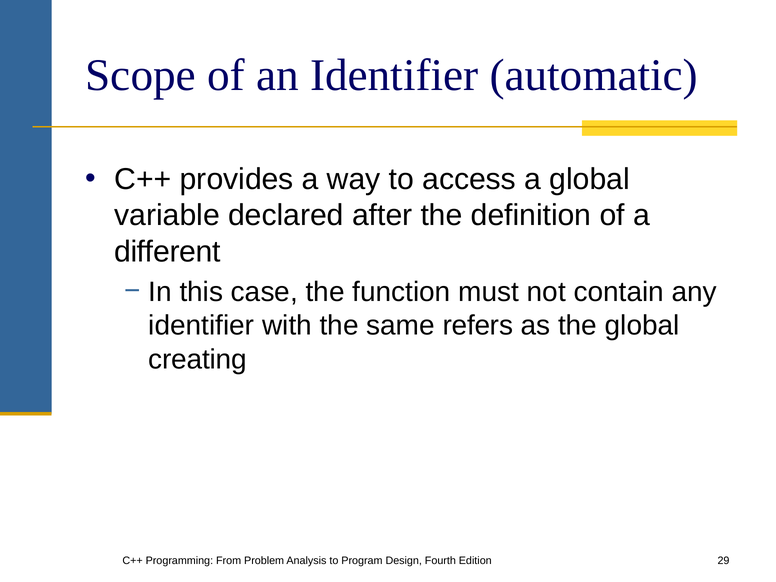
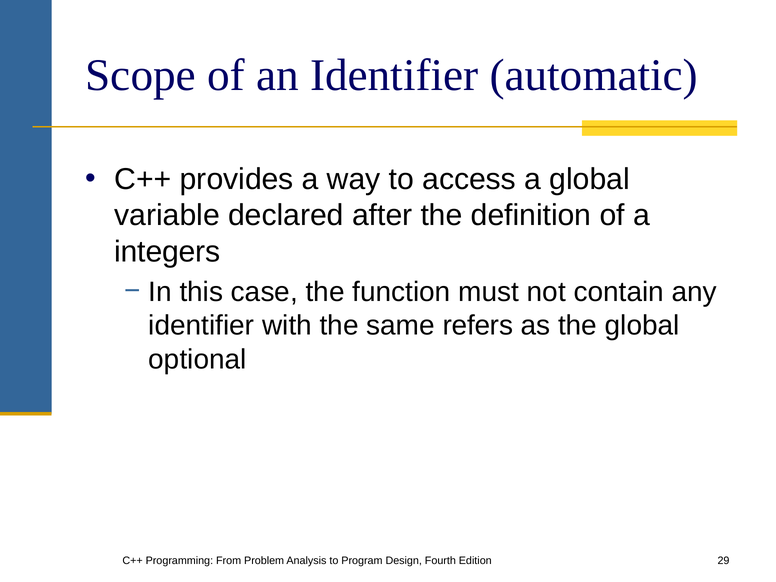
different: different -> integers
creating: creating -> optional
